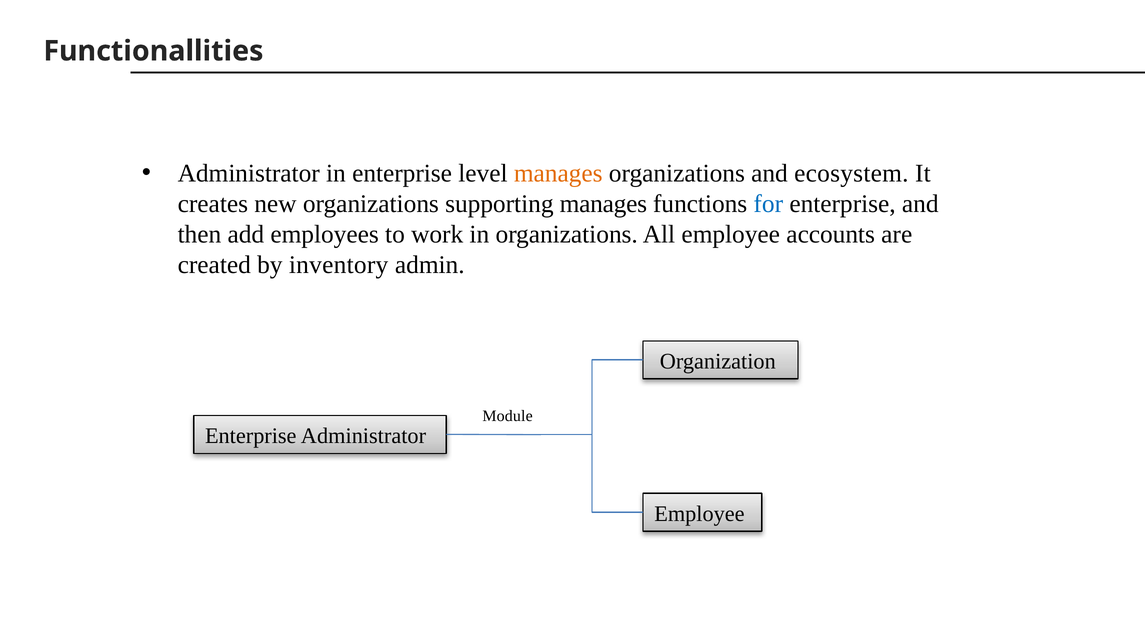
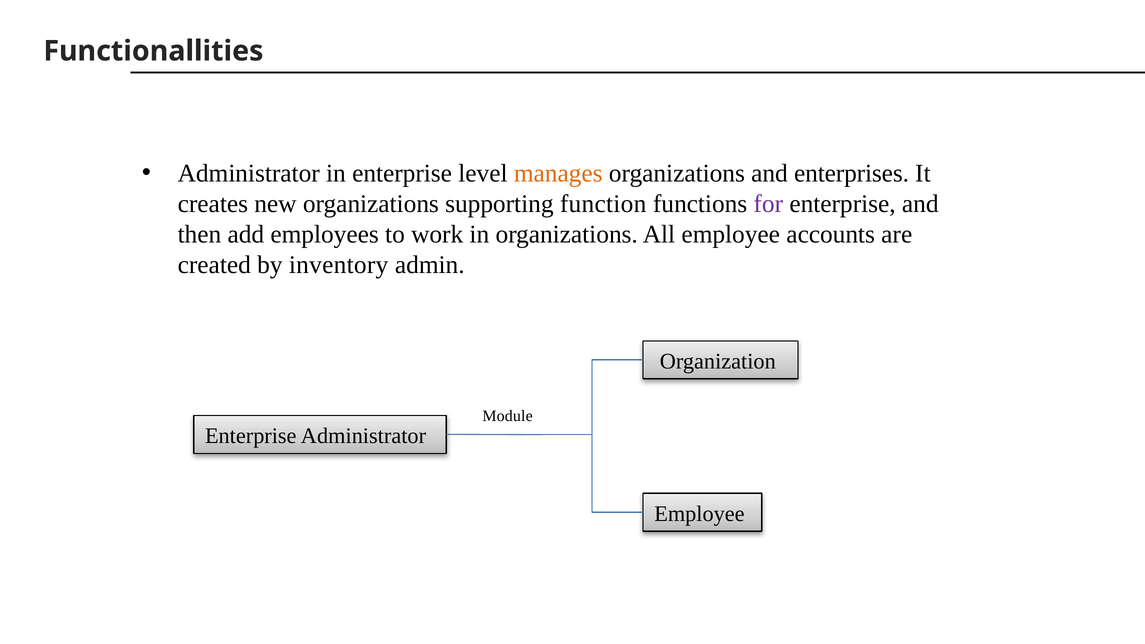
ecosystem: ecosystem -> enterprises
supporting manages: manages -> function
for colour: blue -> purple
